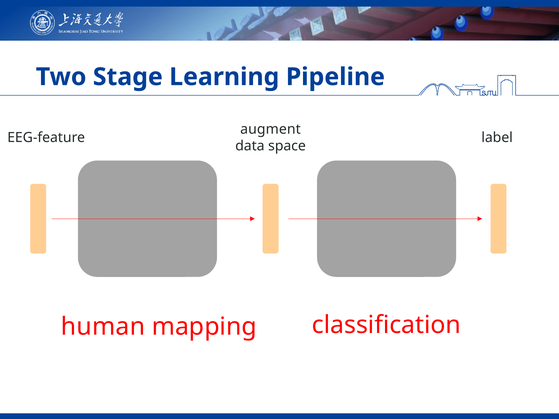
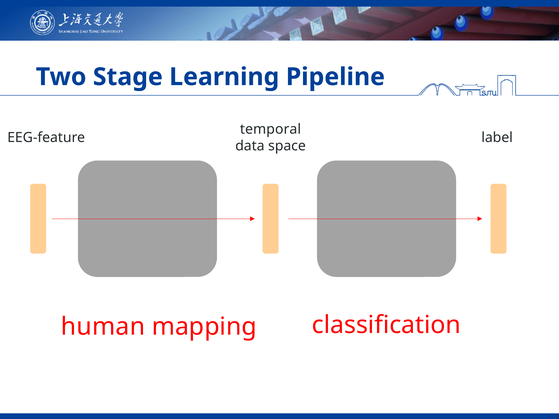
augment: augment -> temporal
